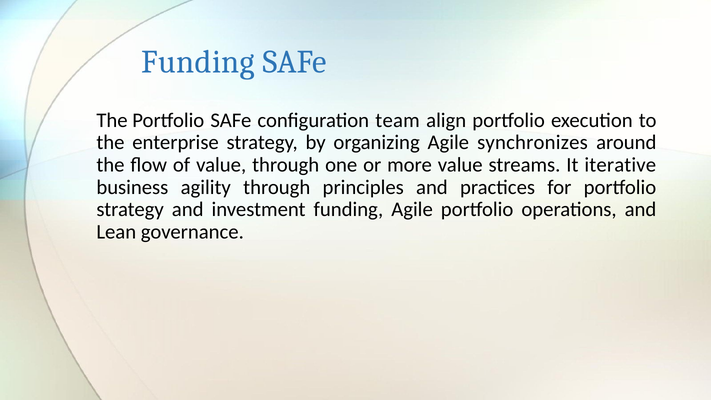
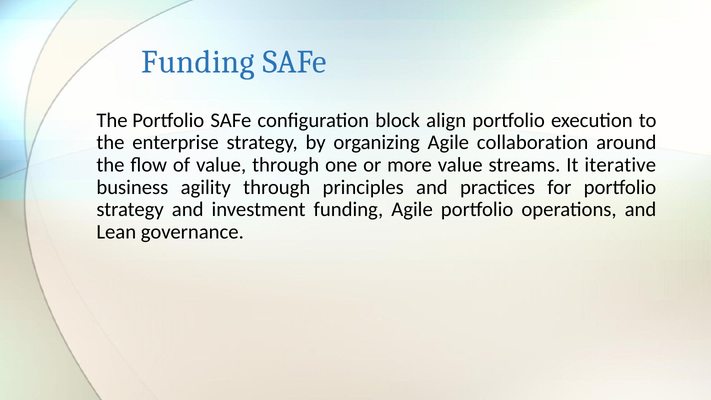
team: team -> block
synchronizes: synchronizes -> collaboration
